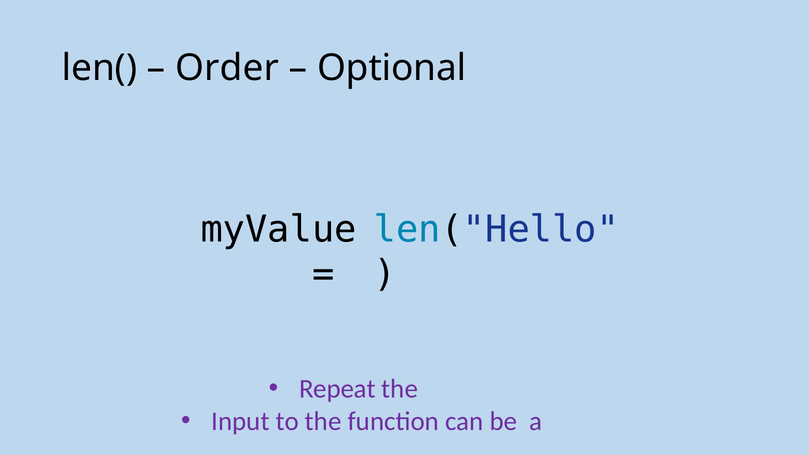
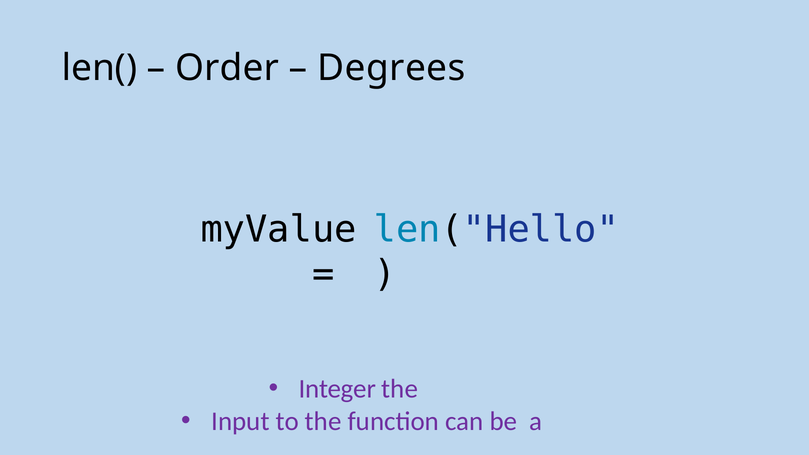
Optional: Optional -> Degrees
Repeat: Repeat -> Integer
